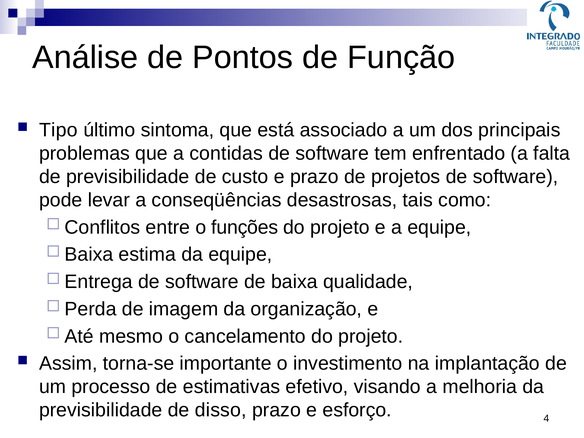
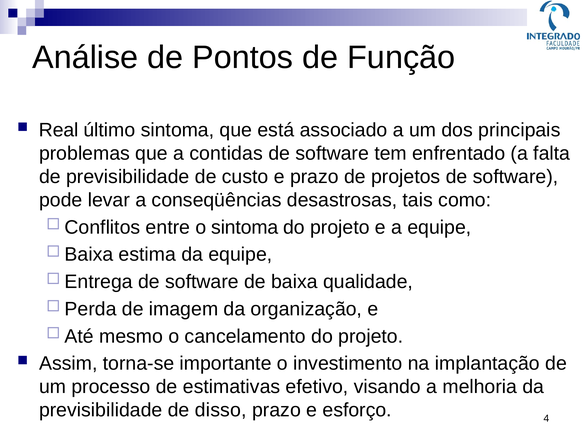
Tipo: Tipo -> Real
o funções: funções -> sintoma
